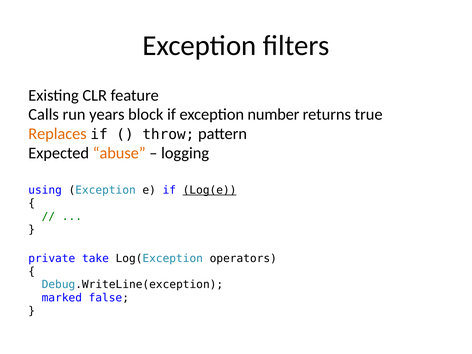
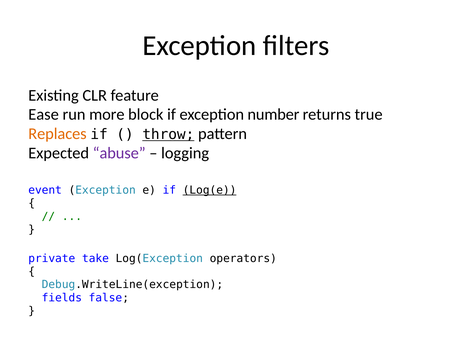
Calls: Calls -> Ease
years: years -> more
throw underline: none -> present
abuse colour: orange -> purple
using: using -> event
marked: marked -> fields
